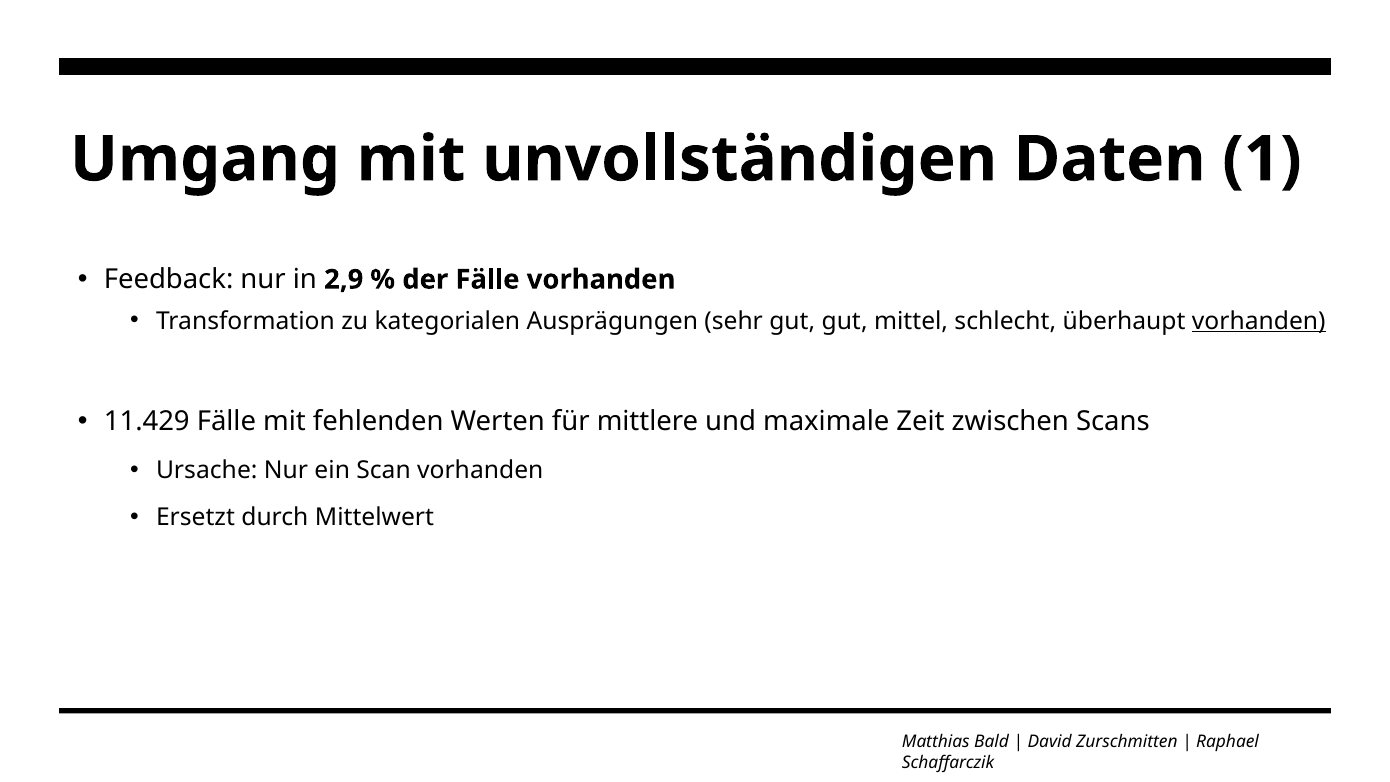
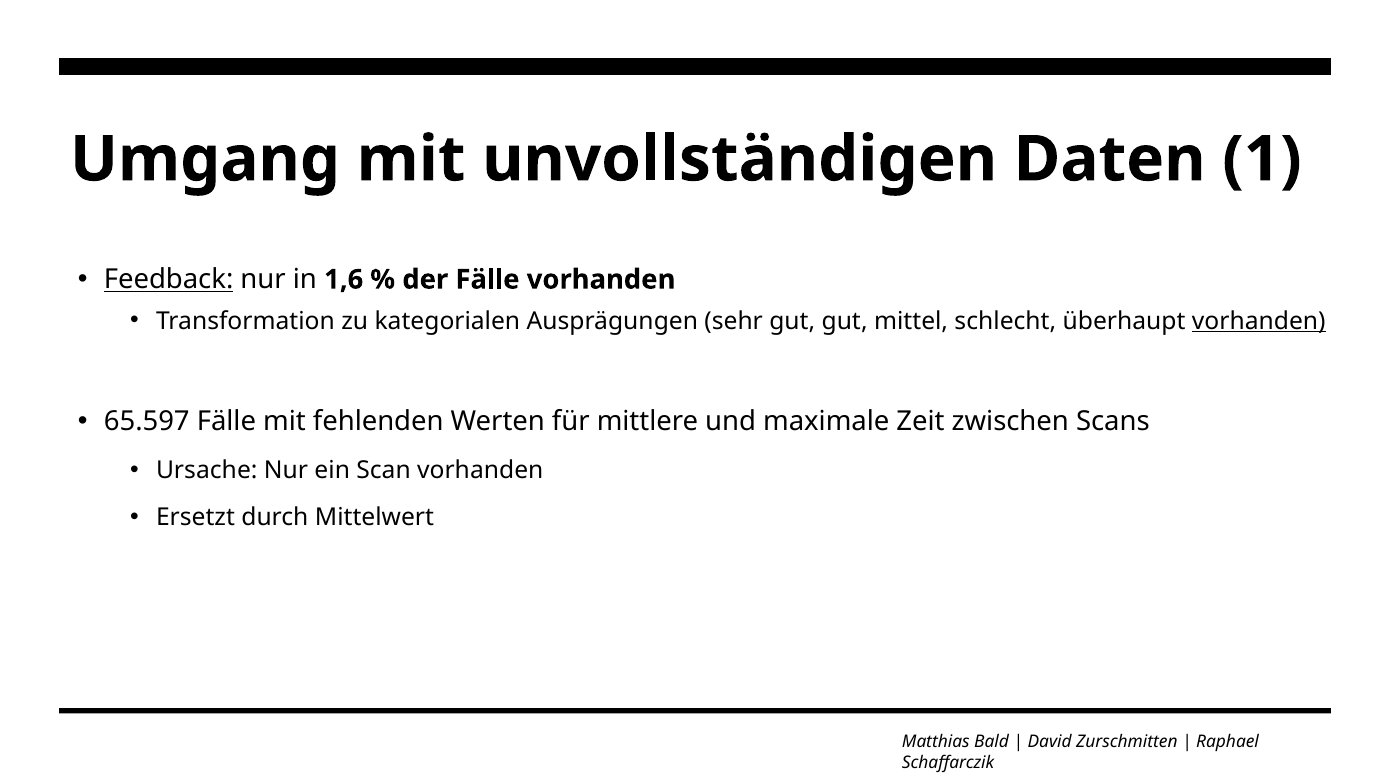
Feedback underline: none -> present
2,9: 2,9 -> 1,6
11.429: 11.429 -> 65.597
